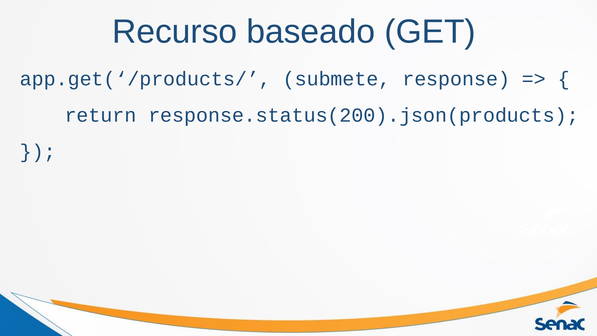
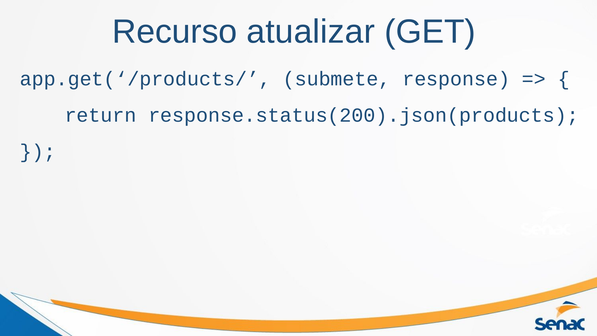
baseado: baseado -> atualizar
